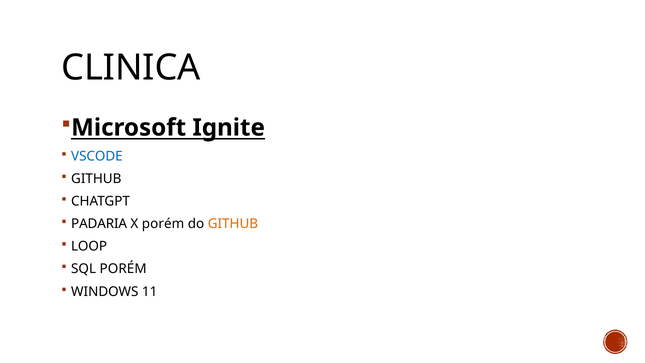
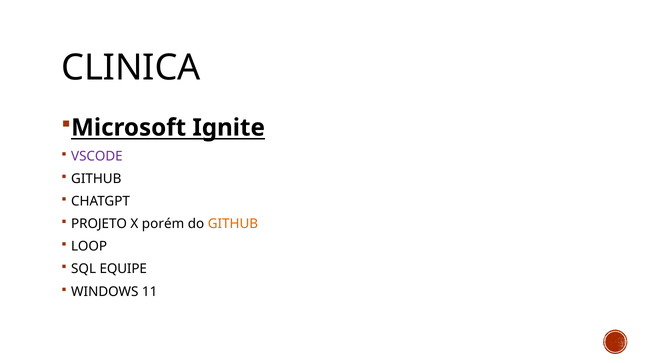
VSCODE colour: blue -> purple
PADARIA: PADARIA -> PROJETO
SQL PORÉM: PORÉM -> EQUIPE
